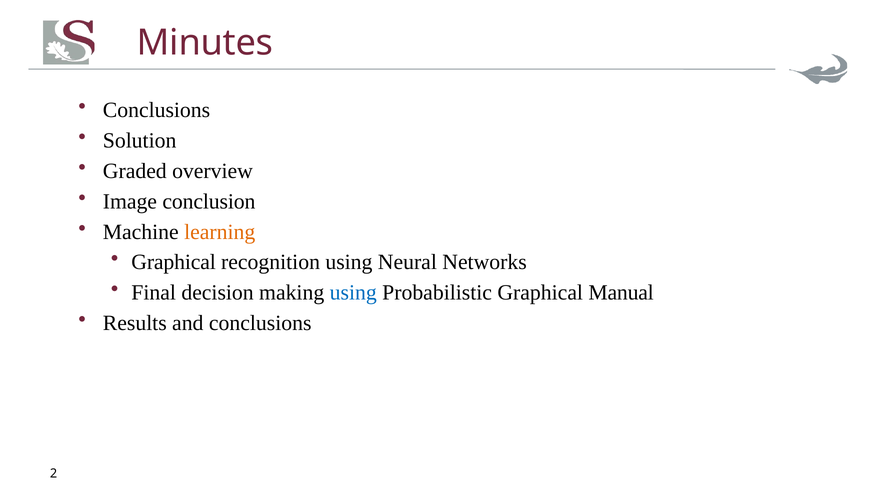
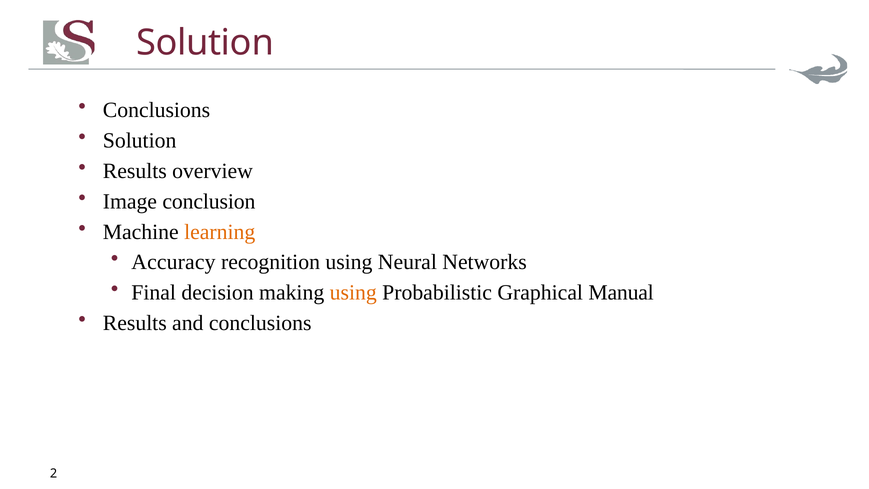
Minutes at (205, 43): Minutes -> Solution
Graded at (135, 171): Graded -> Results
Graphical at (174, 262): Graphical -> Accuracy
using at (353, 293) colour: blue -> orange
